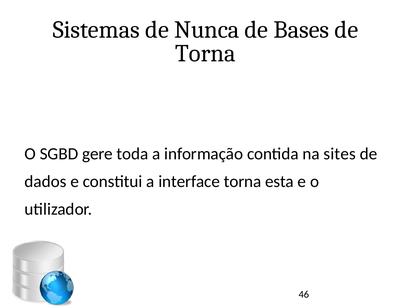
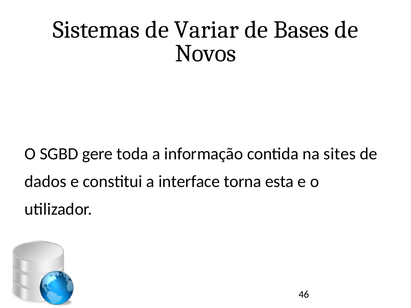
Nunca: Nunca -> Variar
Torna at (205, 53): Torna -> Novos
